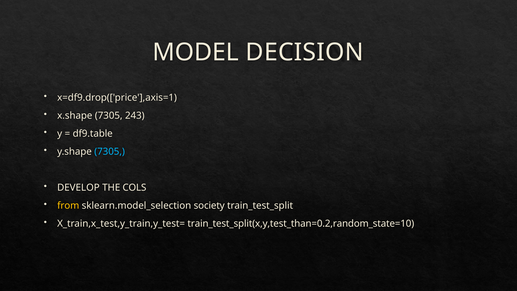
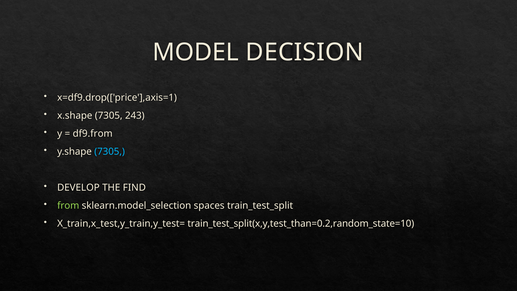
df9.table: df9.table -> df9.from
COLS: COLS -> FIND
from colour: yellow -> light green
society: society -> spaces
